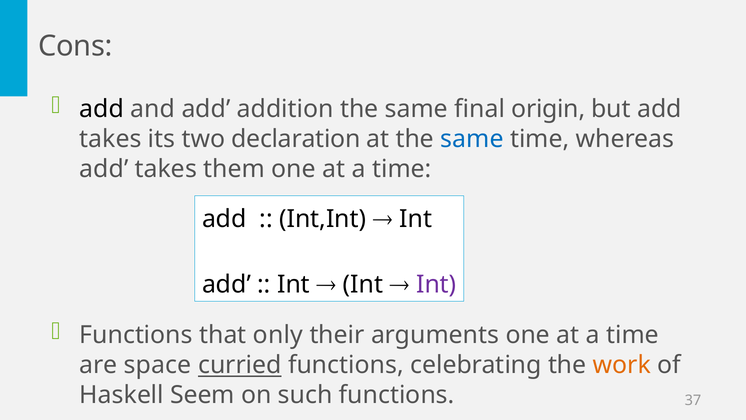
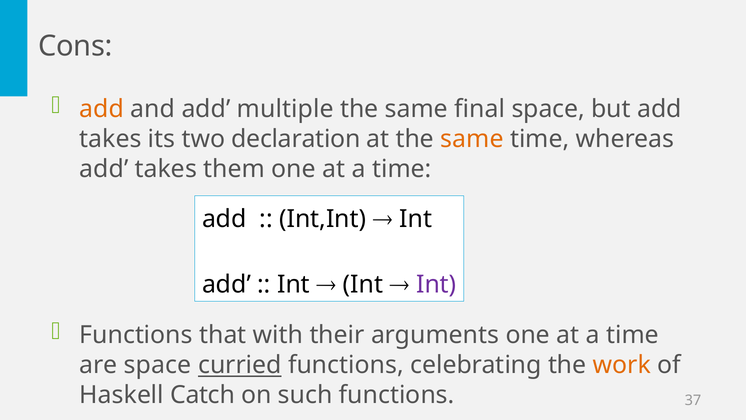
add at (102, 109) colour: black -> orange
addition: addition -> multiple
final origin: origin -> space
same at (472, 139) colour: blue -> orange
only: only -> with
Seem: Seem -> Catch
